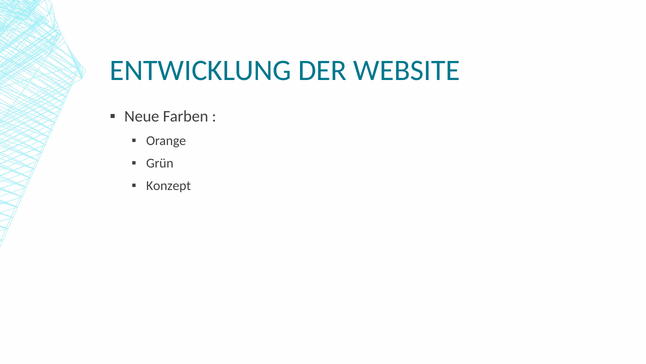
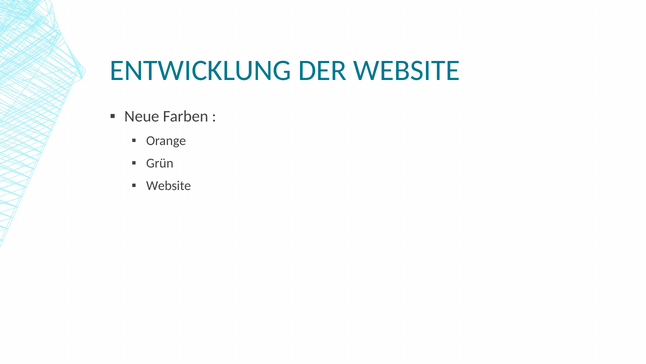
Konzept at (169, 186): Konzept -> Website
